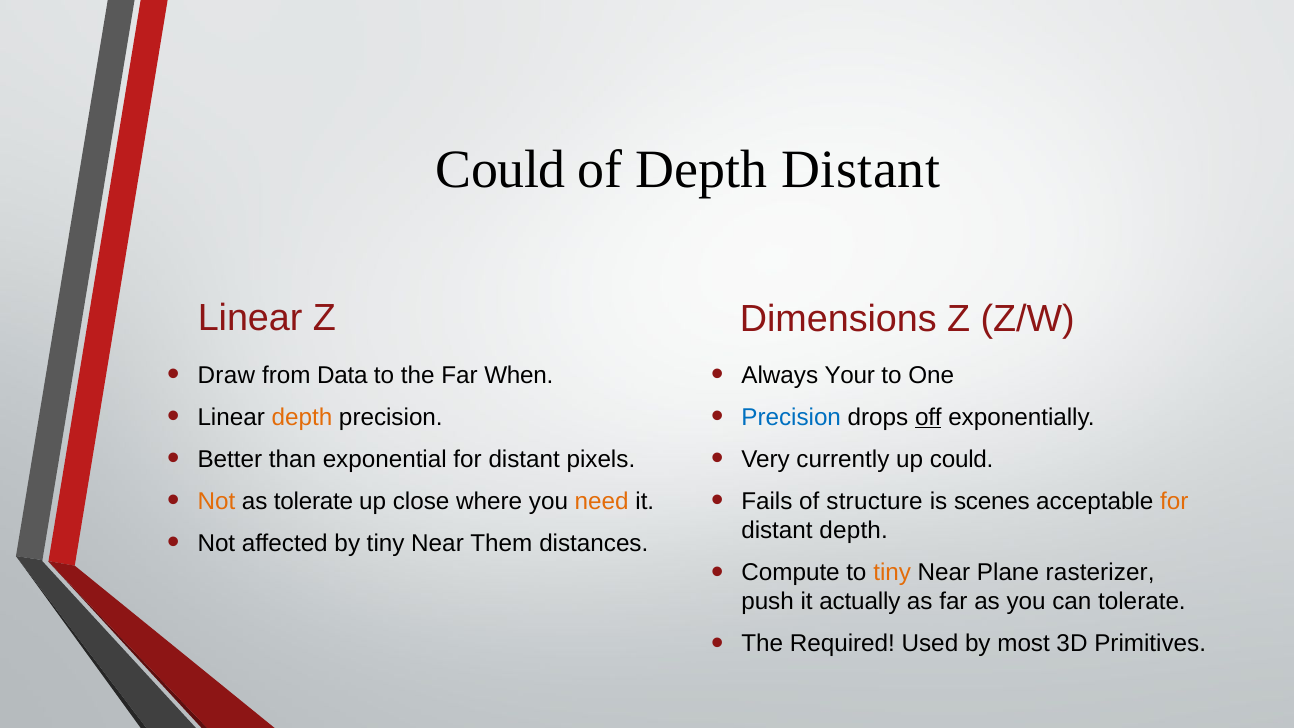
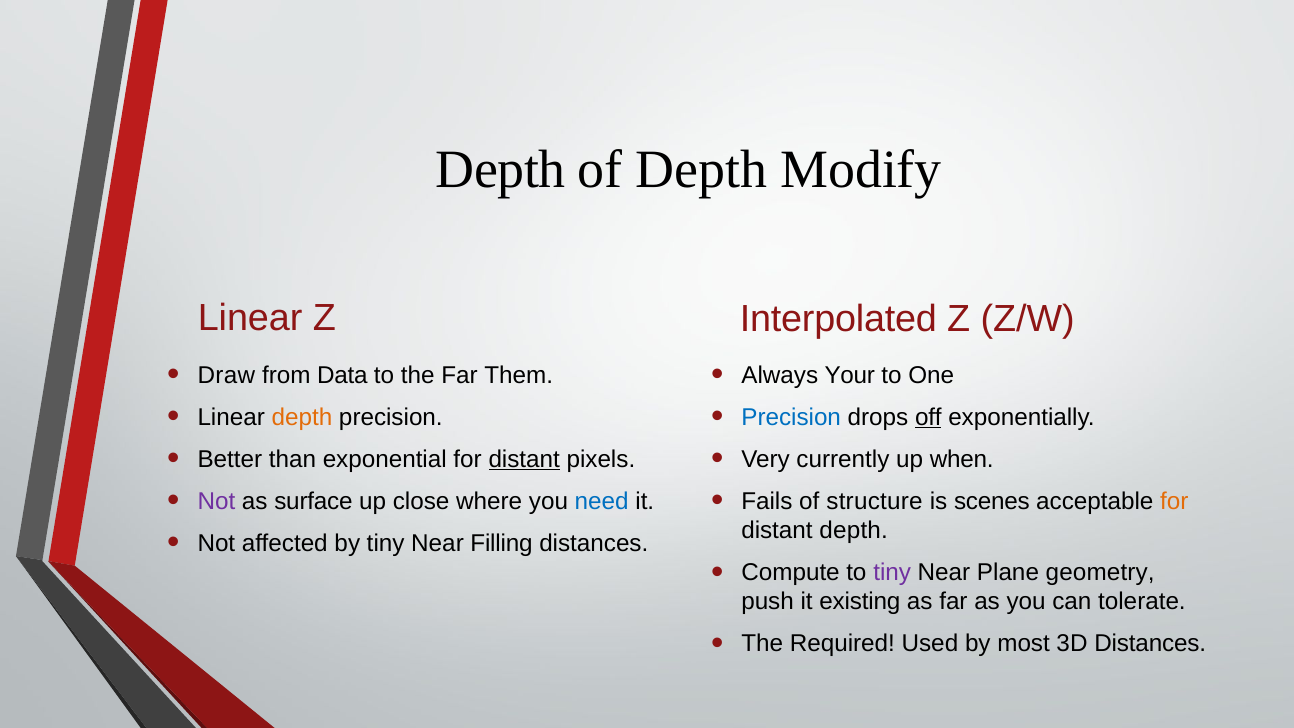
Could at (501, 170): Could -> Depth
Depth Distant: Distant -> Modify
Dimensions: Dimensions -> Interpolated
When: When -> Them
distant at (524, 459) underline: none -> present
up could: could -> when
Not at (216, 501) colour: orange -> purple
as tolerate: tolerate -> surface
need colour: orange -> blue
Them: Them -> Filling
tiny at (892, 572) colour: orange -> purple
rasterizer: rasterizer -> geometry
actually: actually -> existing
3D Primitives: Primitives -> Distances
